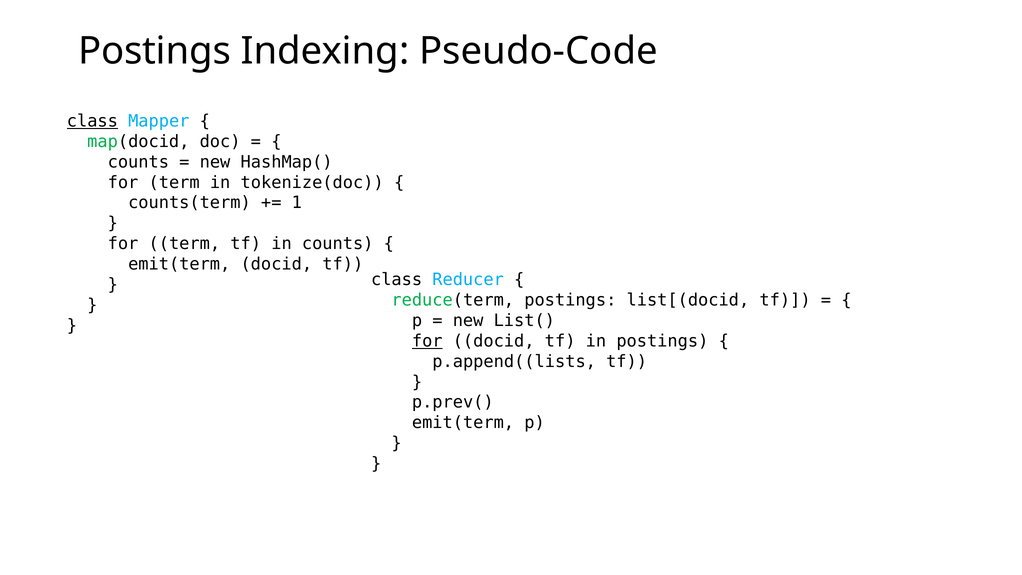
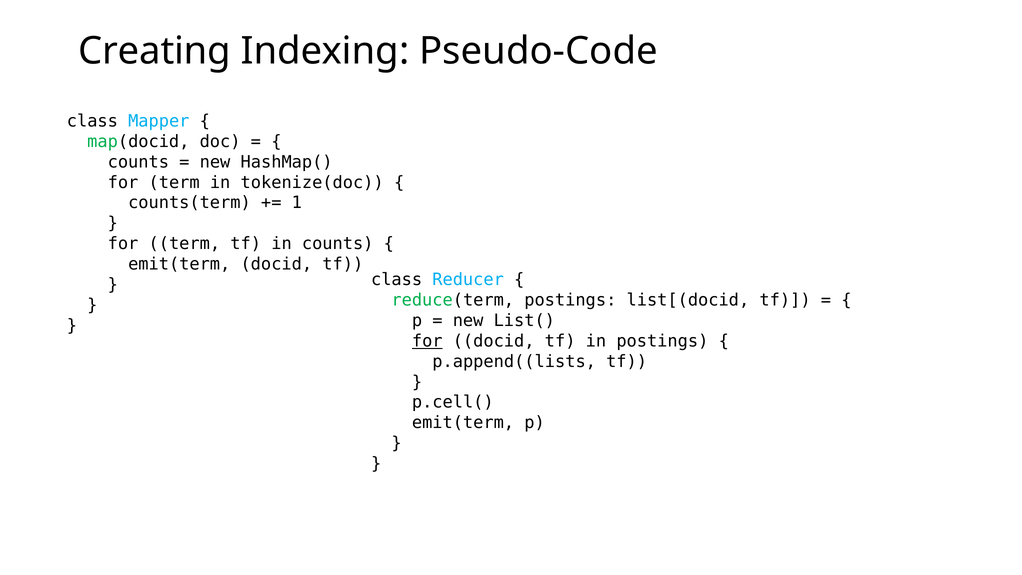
Postings at (155, 51): Postings -> Creating
class at (92, 121) underline: present -> none
p.prev(: p.prev( -> p.cell(
